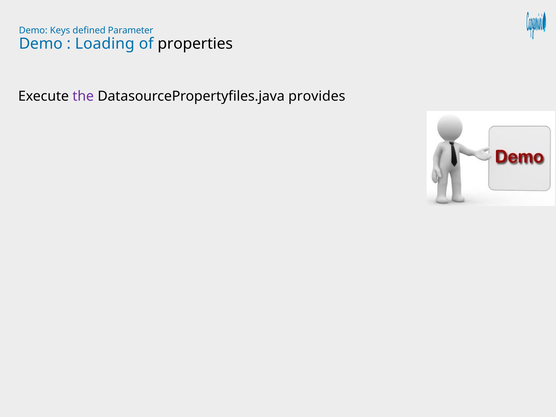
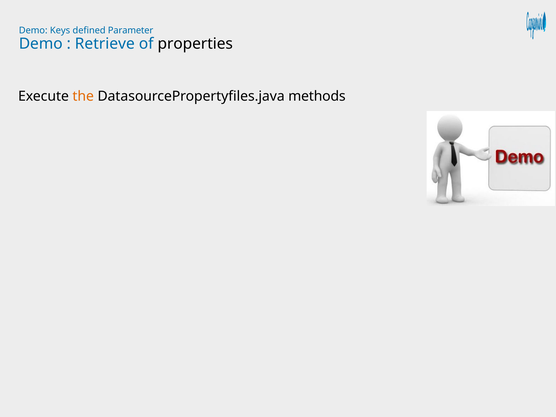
Loading: Loading -> Retrieve
the colour: purple -> orange
provides: provides -> methods
